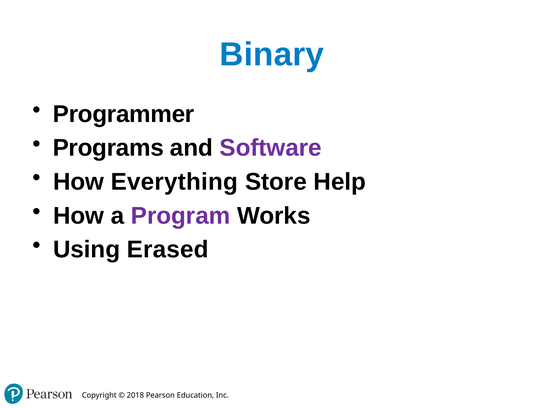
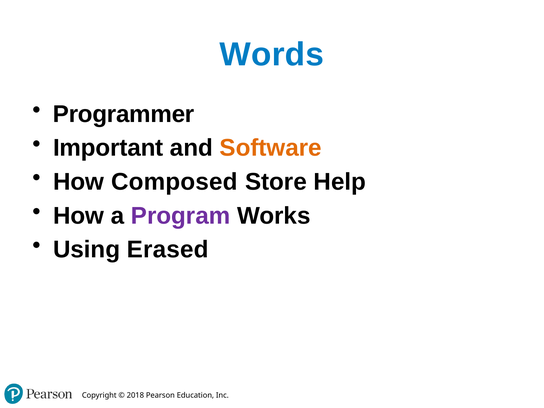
Binary: Binary -> Words
Programs: Programs -> Important
Software colour: purple -> orange
Everything: Everything -> Composed
